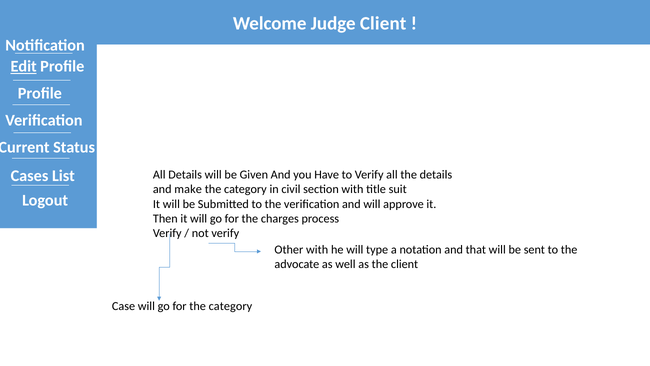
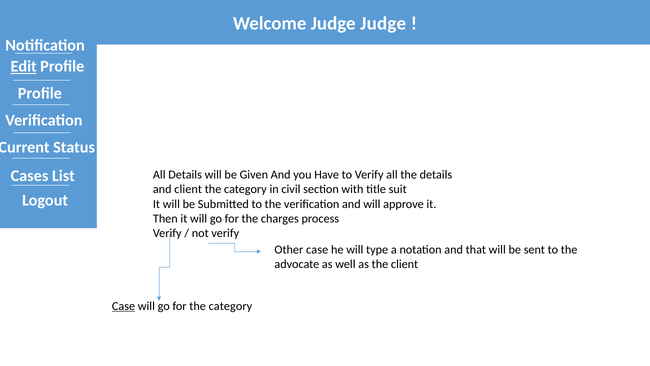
Judge Client: Client -> Judge
and make: make -> client
Other with: with -> case
Case at (124, 306) underline: none -> present
